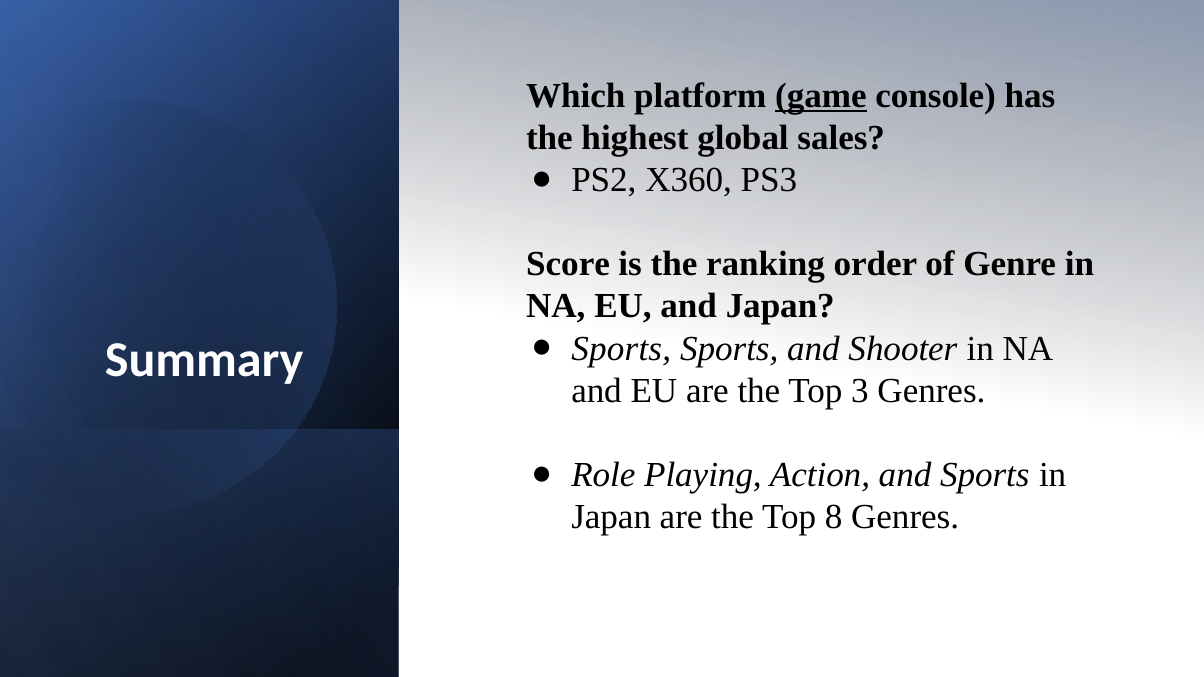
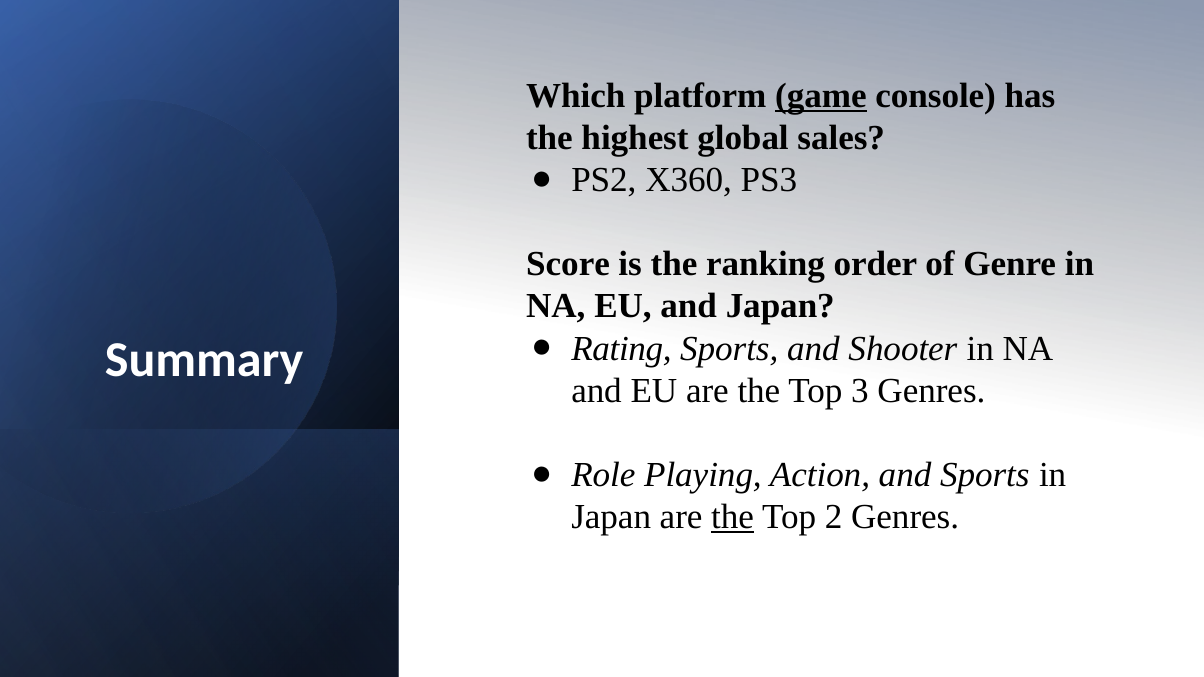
Sports at (621, 349): Sports -> Rating
the at (733, 517) underline: none -> present
8: 8 -> 2
